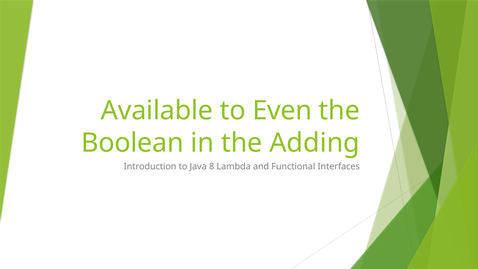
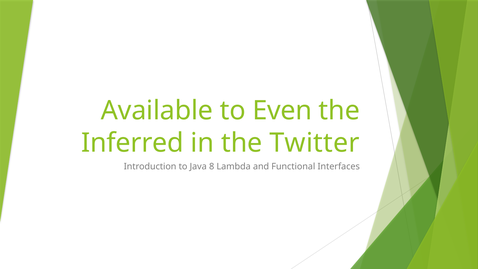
Boolean: Boolean -> Inferred
Adding: Adding -> Twitter
